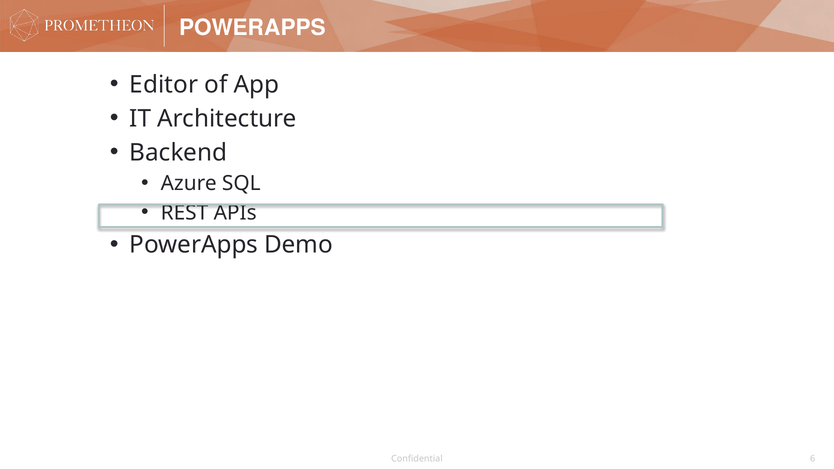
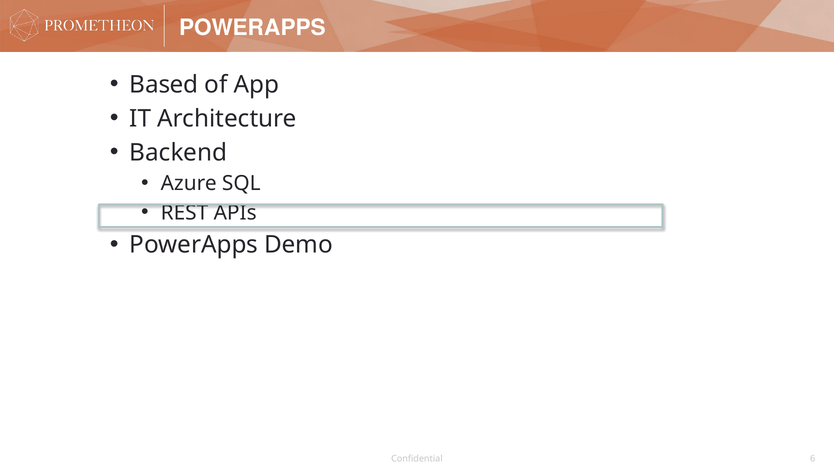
Editor: Editor -> Based
